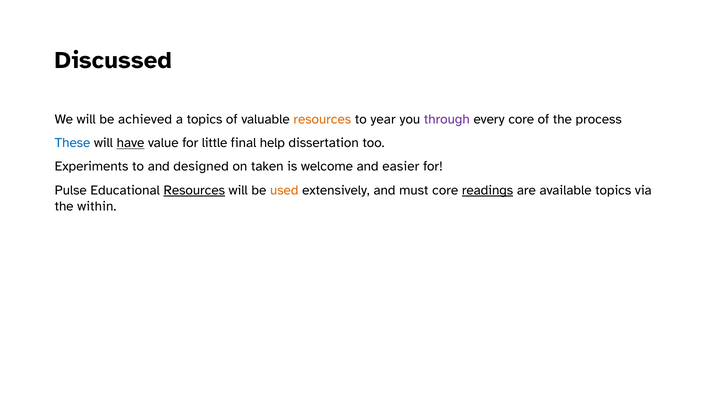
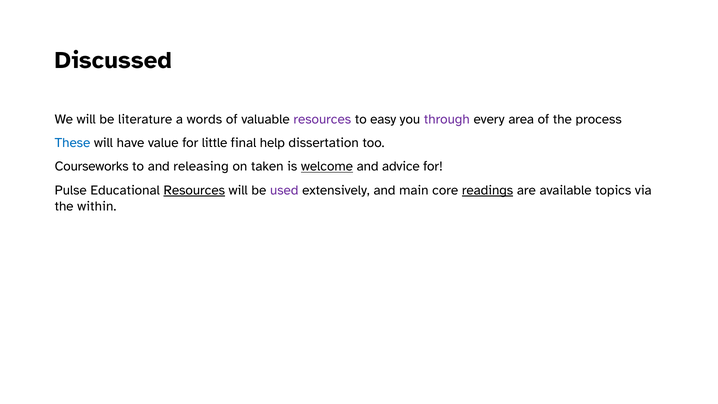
achieved: achieved -> literature
a topics: topics -> words
resources at (322, 119) colour: orange -> purple
year: year -> easy
every core: core -> area
have underline: present -> none
Experiments: Experiments -> Courseworks
designed: designed -> releasing
welcome underline: none -> present
easier: easier -> advice
used colour: orange -> purple
must: must -> main
